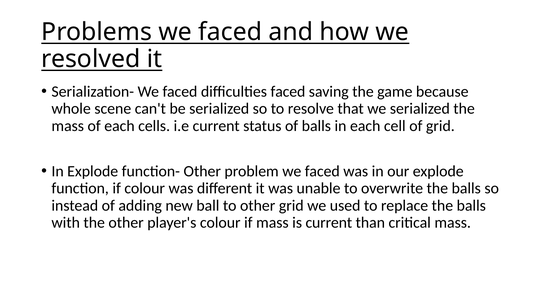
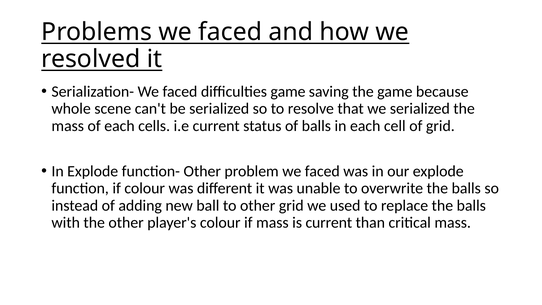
difficulties faced: faced -> game
